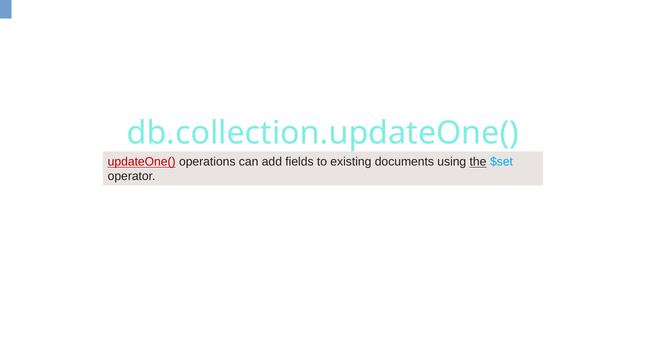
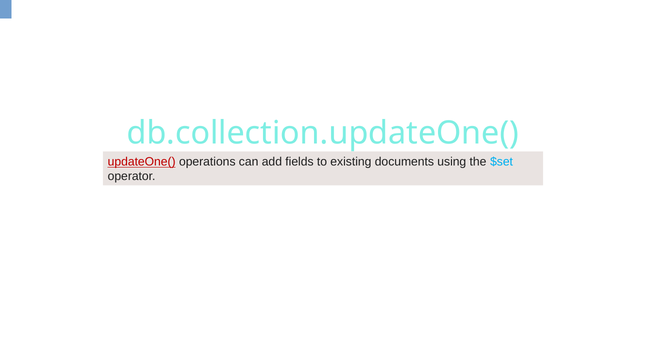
the underline: present -> none
